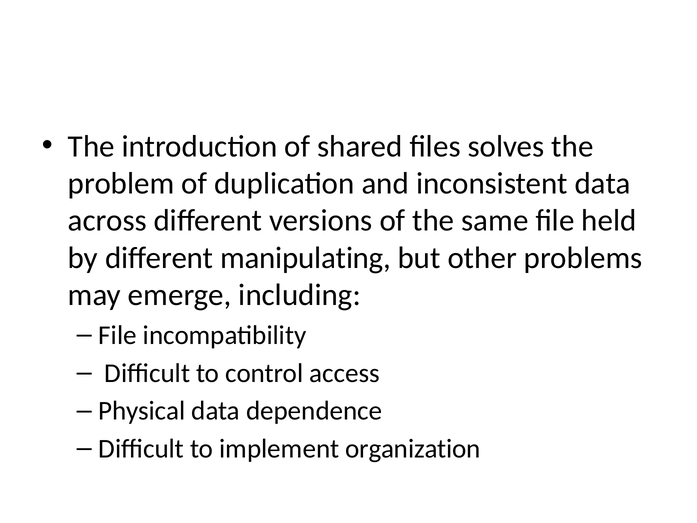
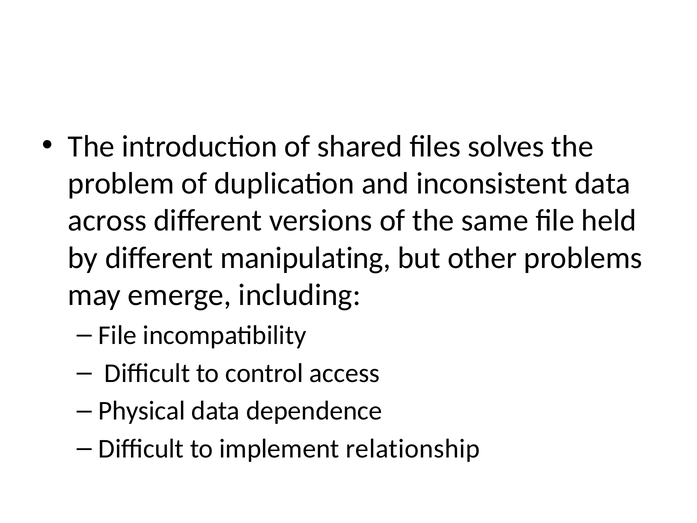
organization: organization -> relationship
